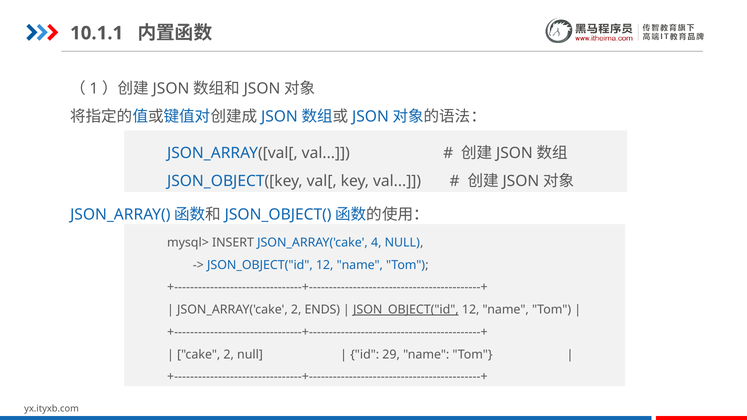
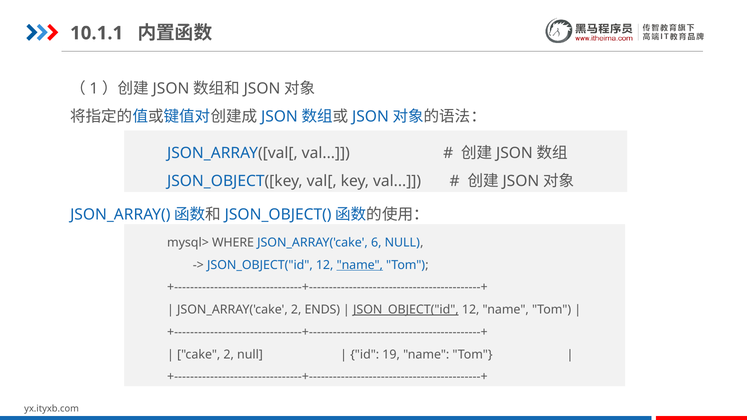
INSERT: INSERT -> WHERE
4: 4 -> 6
name at (360, 265) underline: none -> present
29: 29 -> 19
